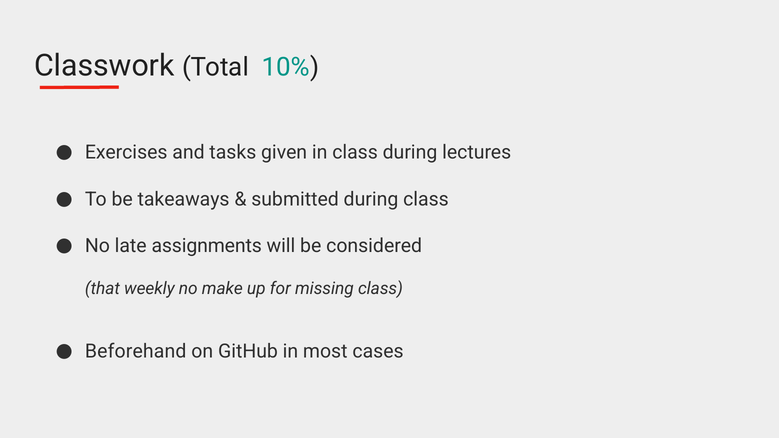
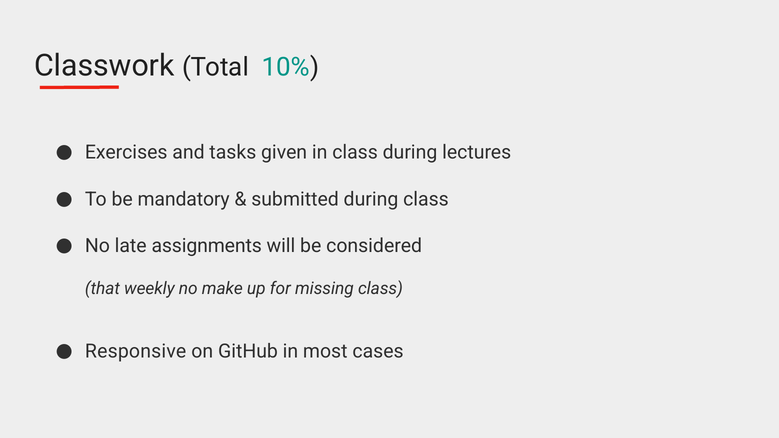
takeaways: takeaways -> mandatory
Beforehand: Beforehand -> Responsive
